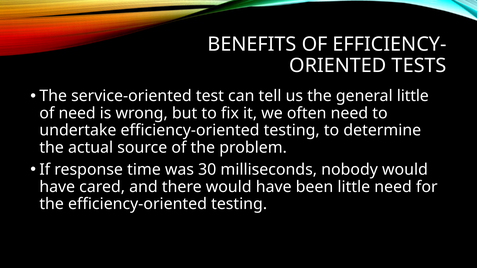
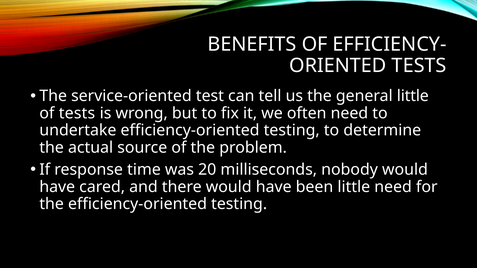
of need: need -> tests
30: 30 -> 20
